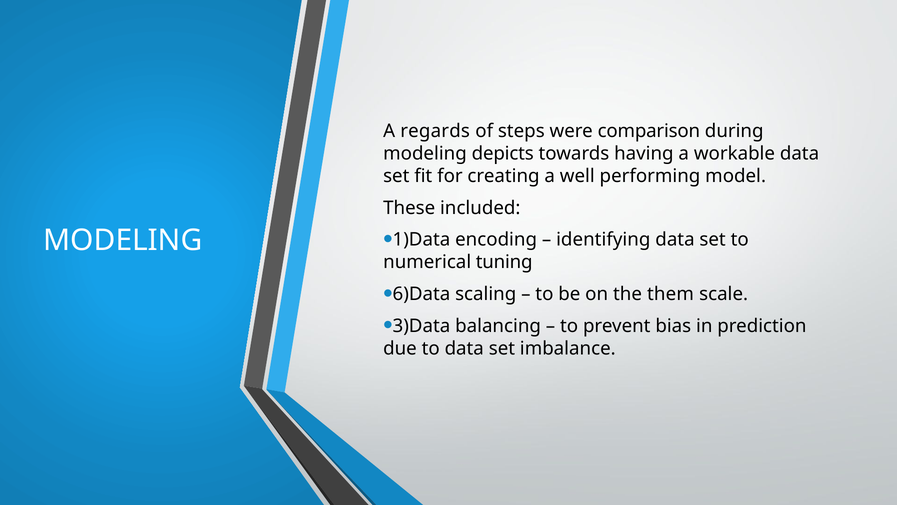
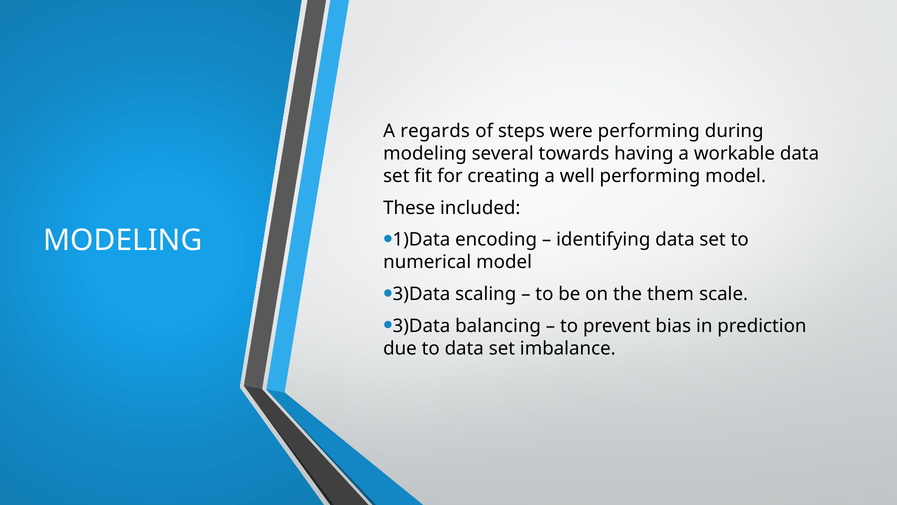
were comparison: comparison -> performing
depicts: depicts -> several
numerical tuning: tuning -> model
6)Data at (421, 294): 6)Data -> 3)Data
